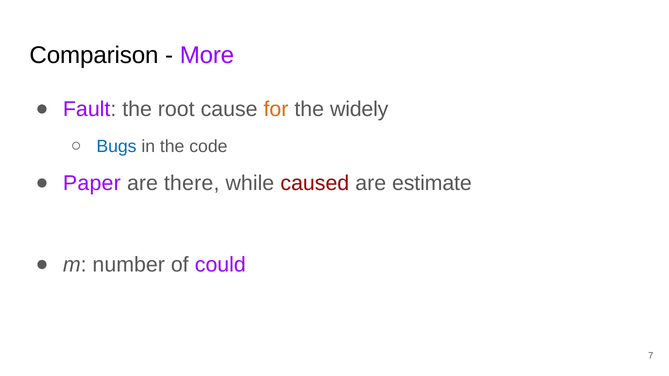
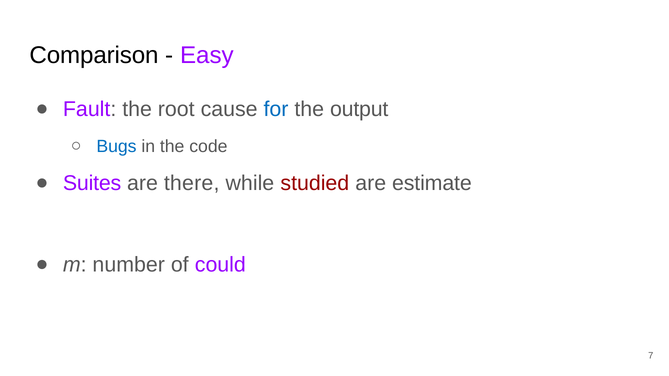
More: More -> Easy
for colour: orange -> blue
widely: widely -> output
Paper: Paper -> Suites
caused: caused -> studied
